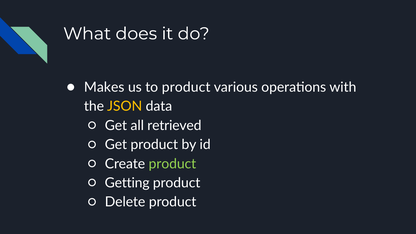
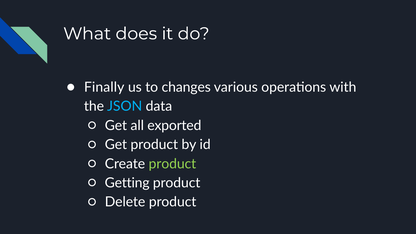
Makes: Makes -> Finally
to product: product -> changes
JSON colour: yellow -> light blue
retrieved: retrieved -> exported
